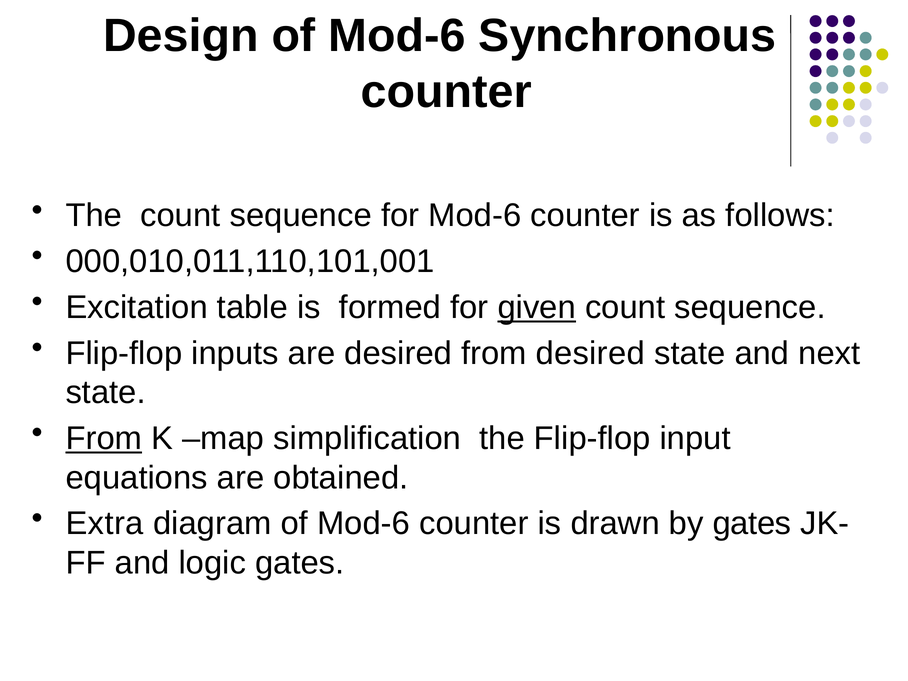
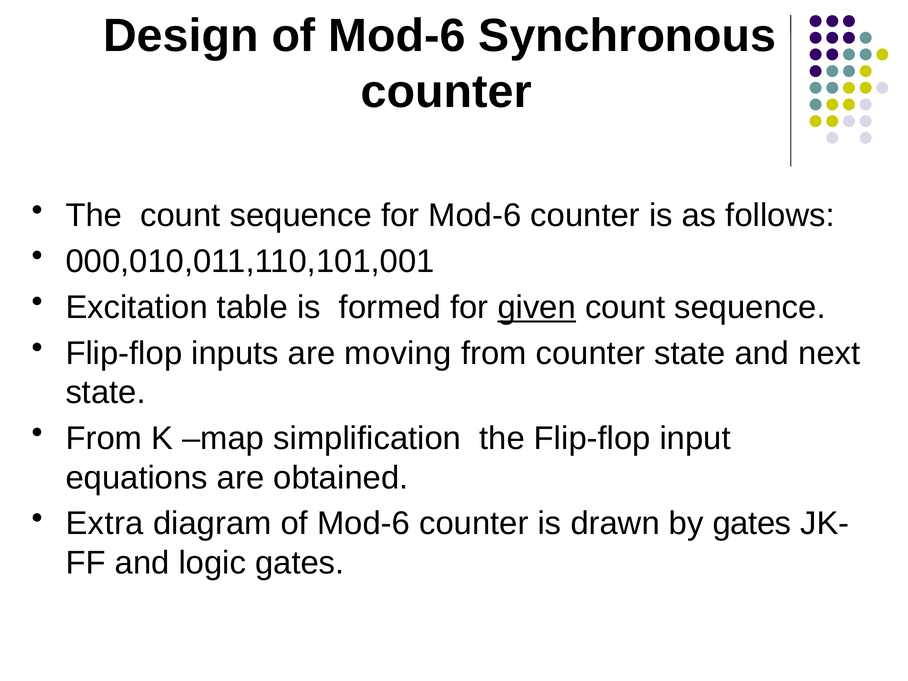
are desired: desired -> moving
from desired: desired -> counter
From at (104, 438) underline: present -> none
